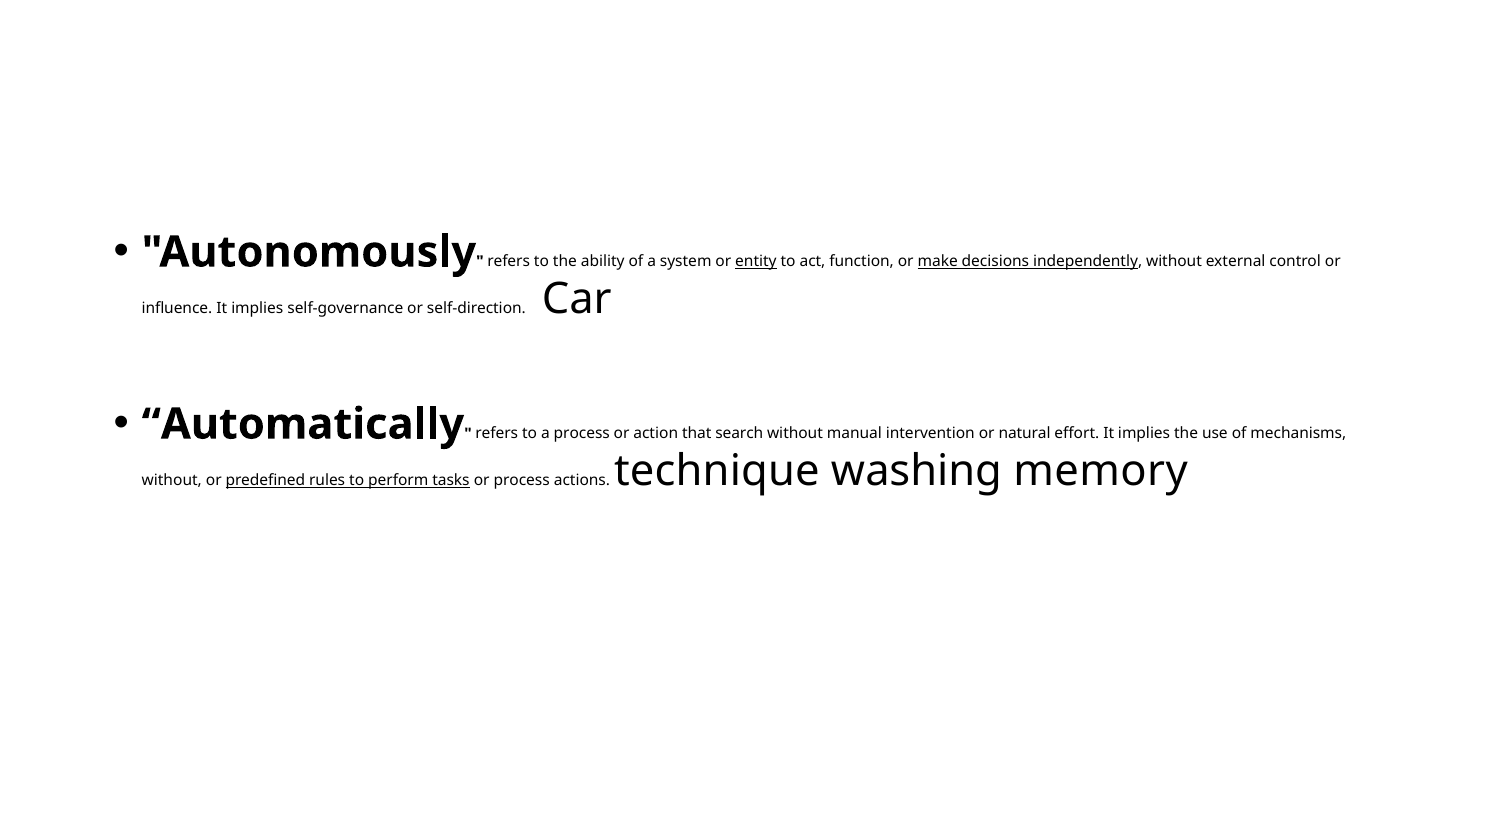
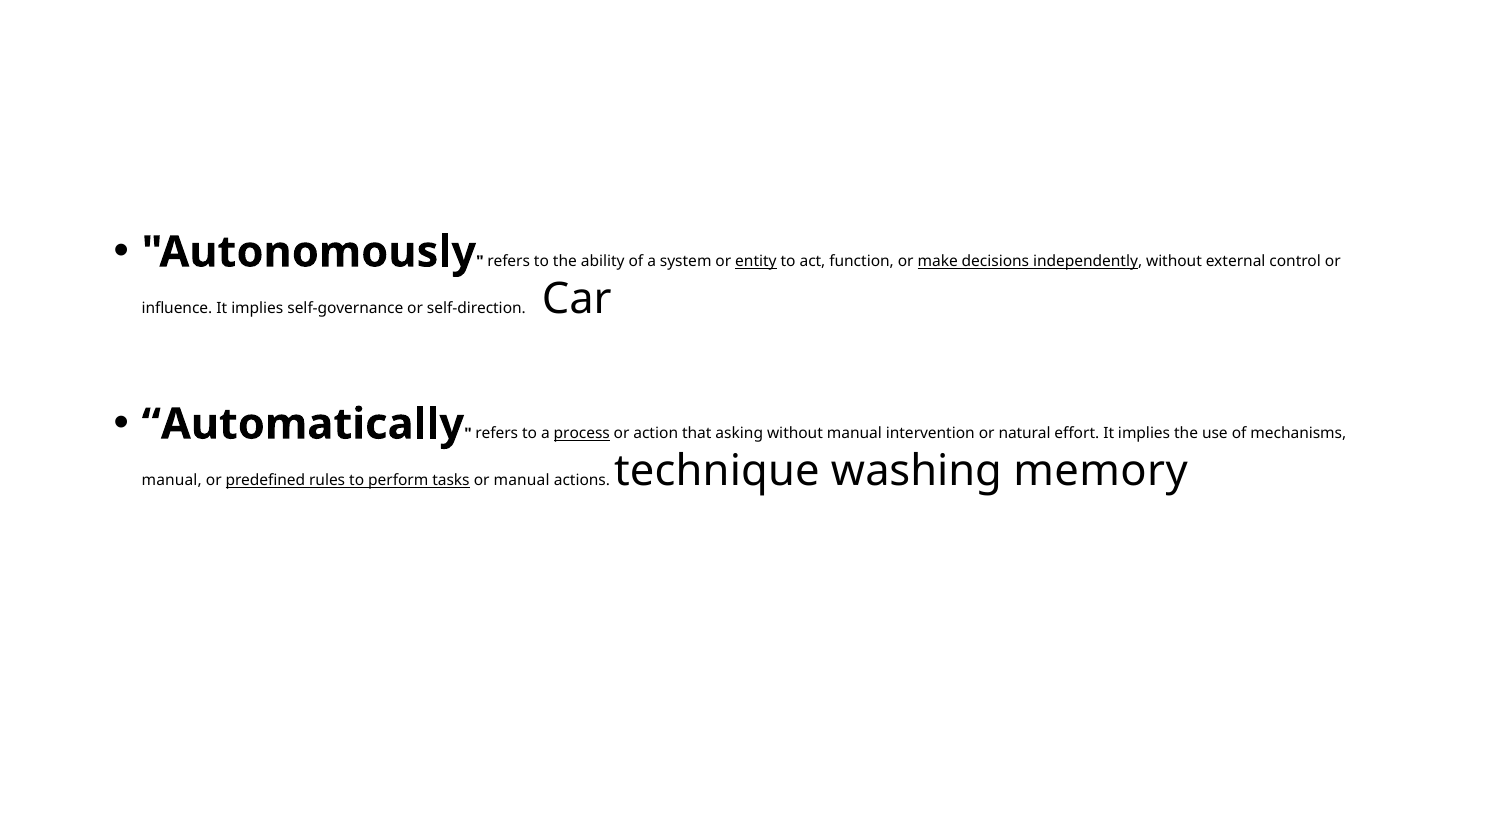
process at (582, 433) underline: none -> present
search: search -> asking
without at (172, 480): without -> manual
or process: process -> manual
